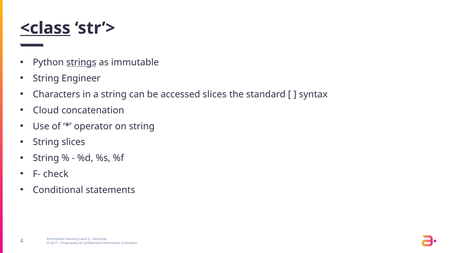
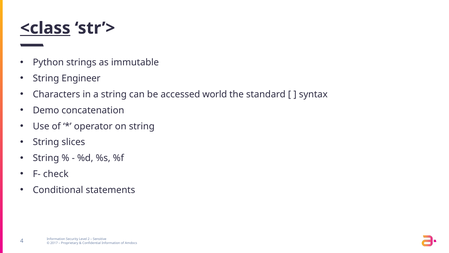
strings underline: present -> none
accessed slices: slices -> world
Cloud: Cloud -> Demo
